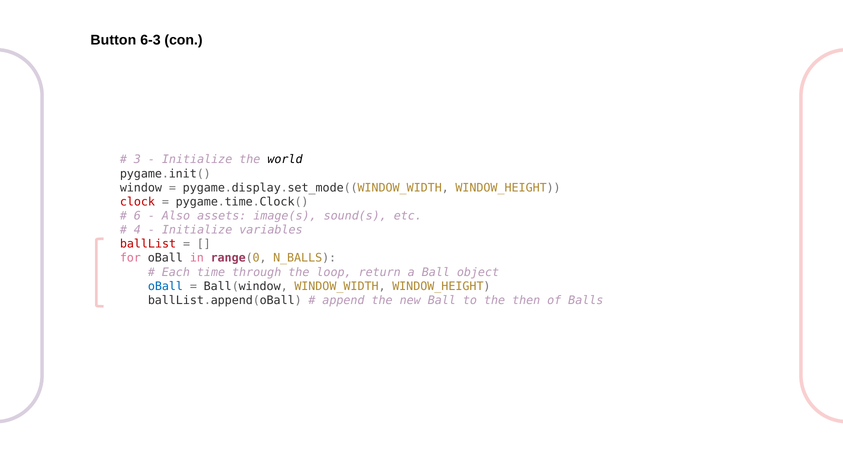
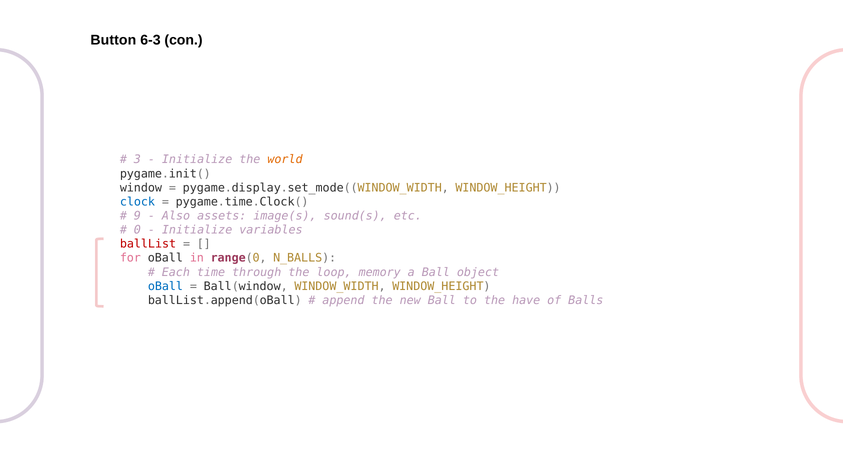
world colour: black -> orange
clock colour: red -> blue
6: 6 -> 9
4: 4 -> 0
return: return -> memory
then: then -> have
